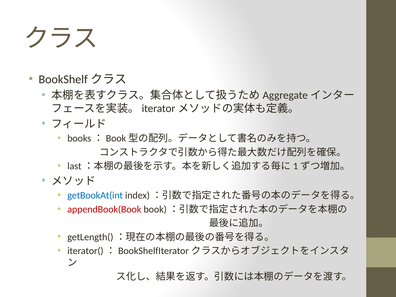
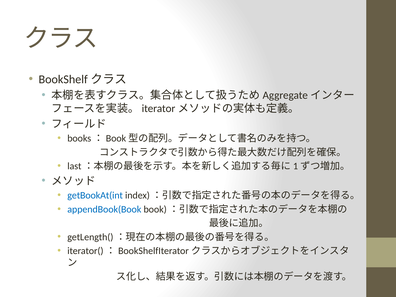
appendBook(Book colour: red -> blue
